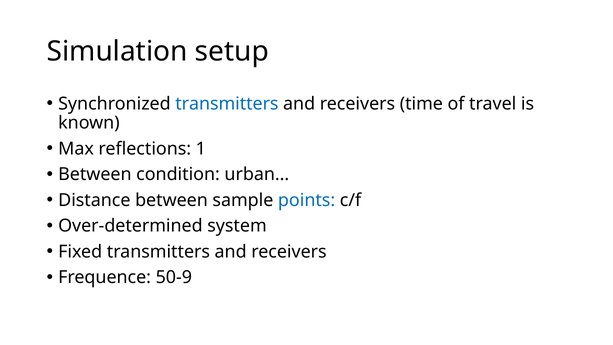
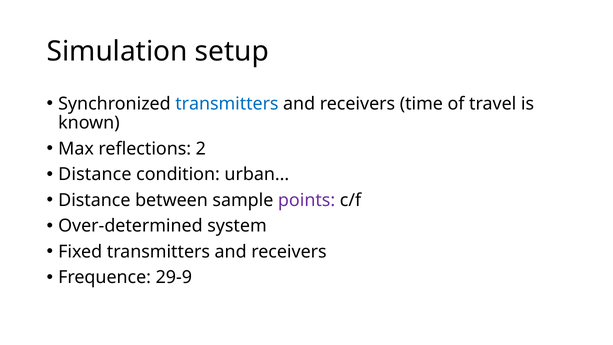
1: 1 -> 2
Between at (95, 174): Between -> Distance
points colour: blue -> purple
50-9: 50-9 -> 29-9
